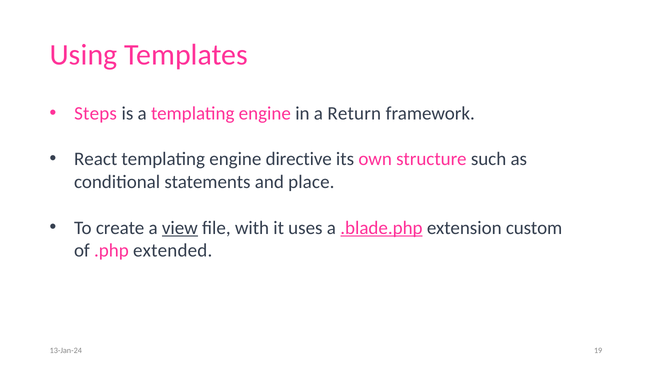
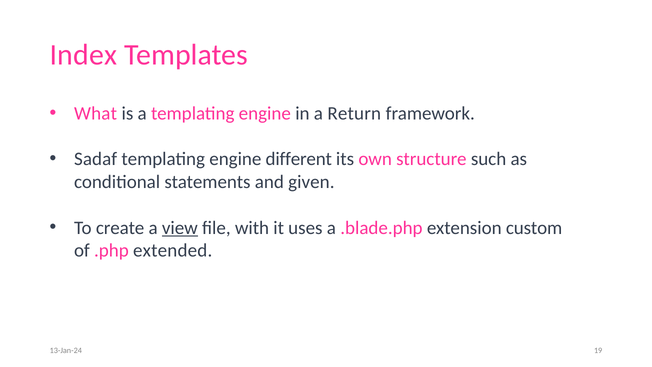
Using: Using -> Index
Steps: Steps -> What
React: React -> Sadaf
directive: directive -> different
place: place -> given
.blade.php underline: present -> none
